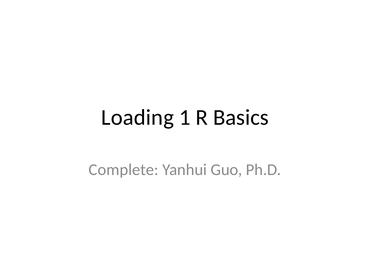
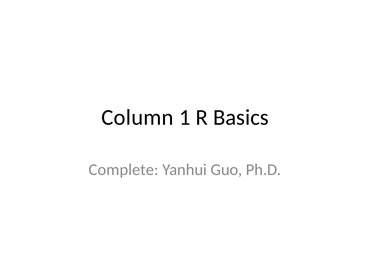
Loading: Loading -> Column
